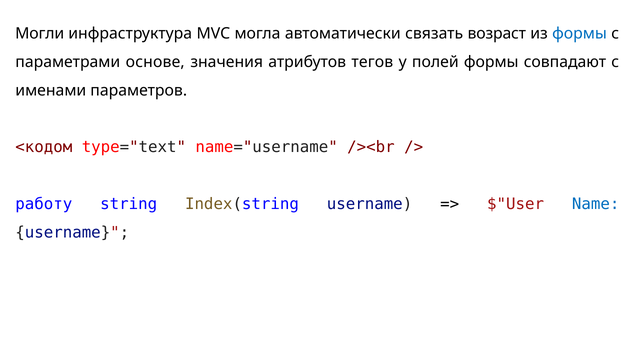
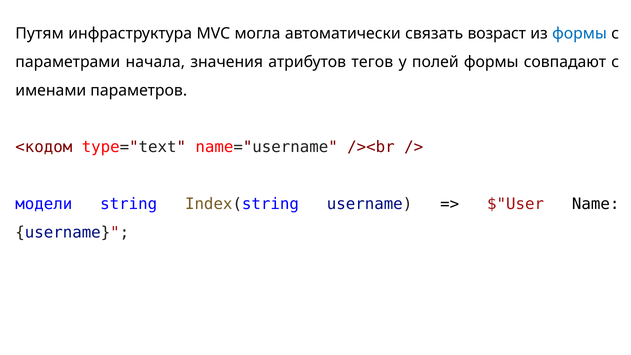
Могли: Могли -> Путям
основе: основе -> начала
работу: работу -> модели
Name colour: blue -> black
